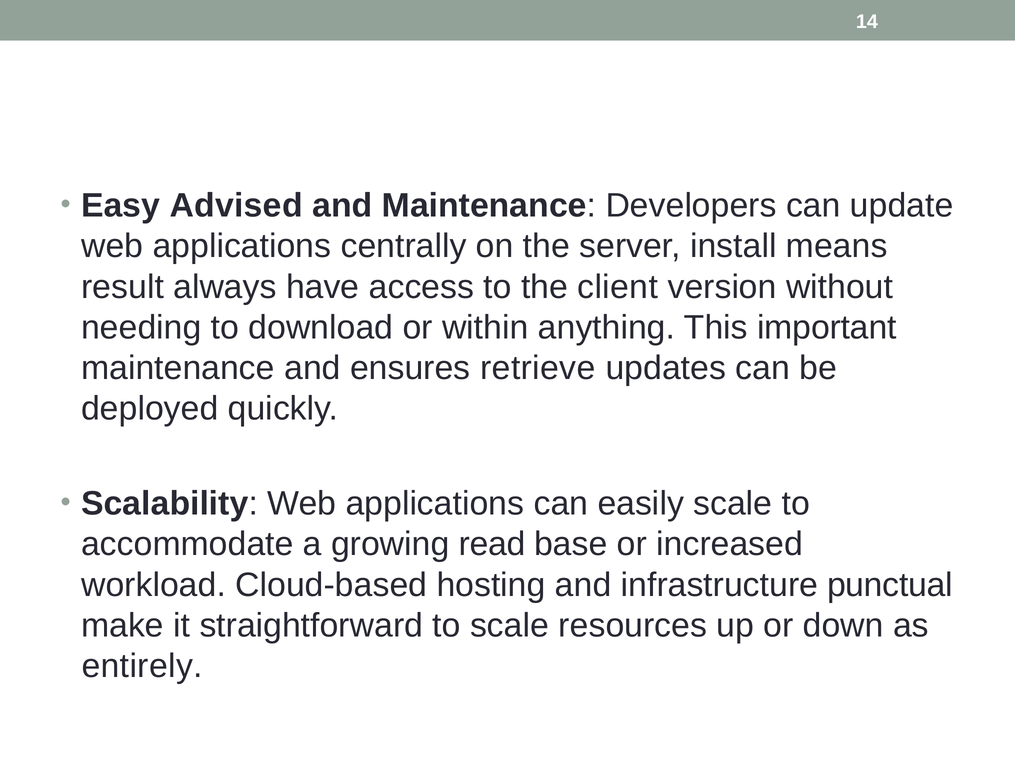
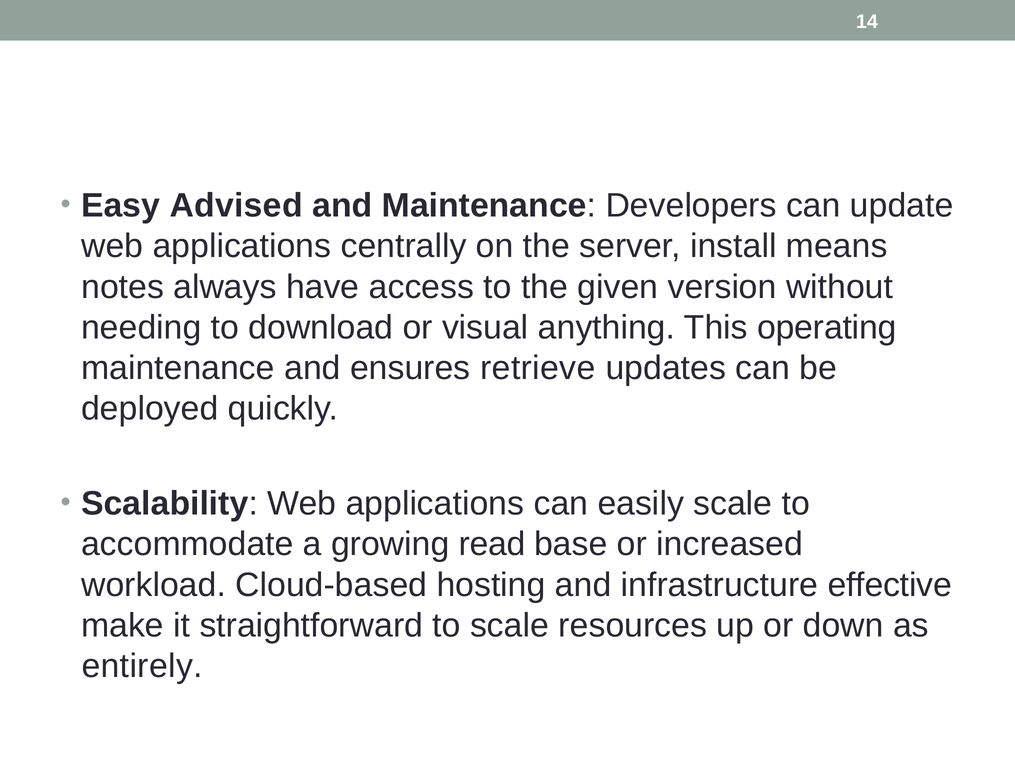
result: result -> notes
client: client -> given
within: within -> visual
important: important -> operating
punctual: punctual -> effective
